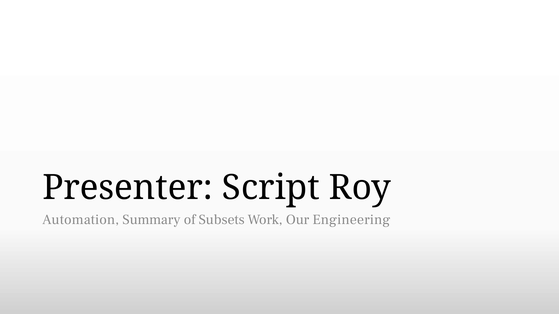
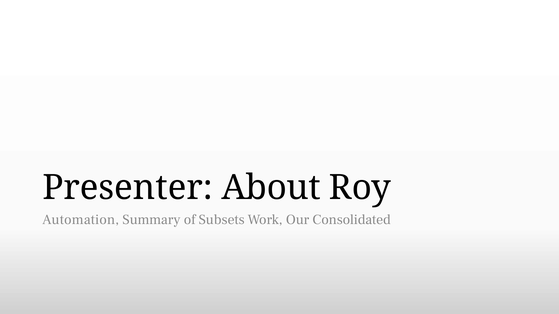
Script: Script -> About
Engineering: Engineering -> Consolidated
